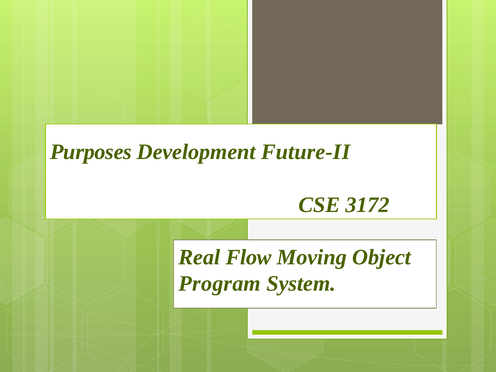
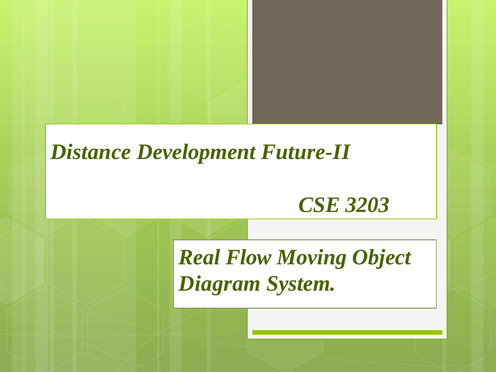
Purposes: Purposes -> Distance
3172: 3172 -> 3203
Program: Program -> Diagram
